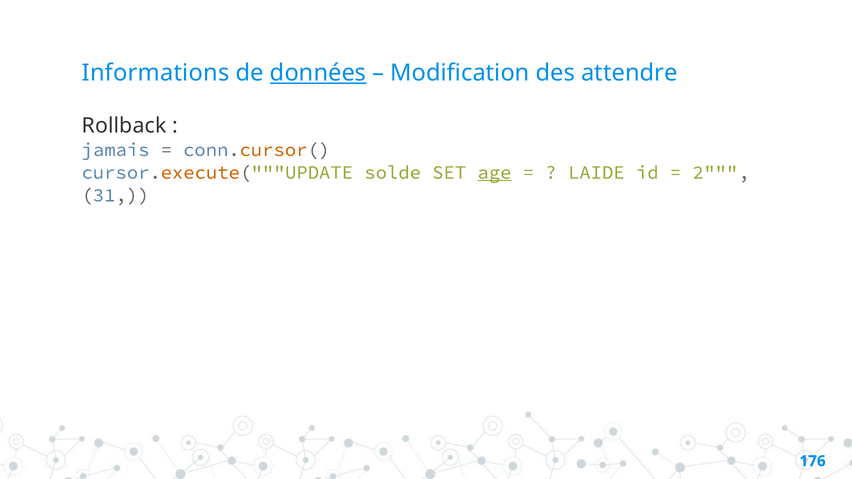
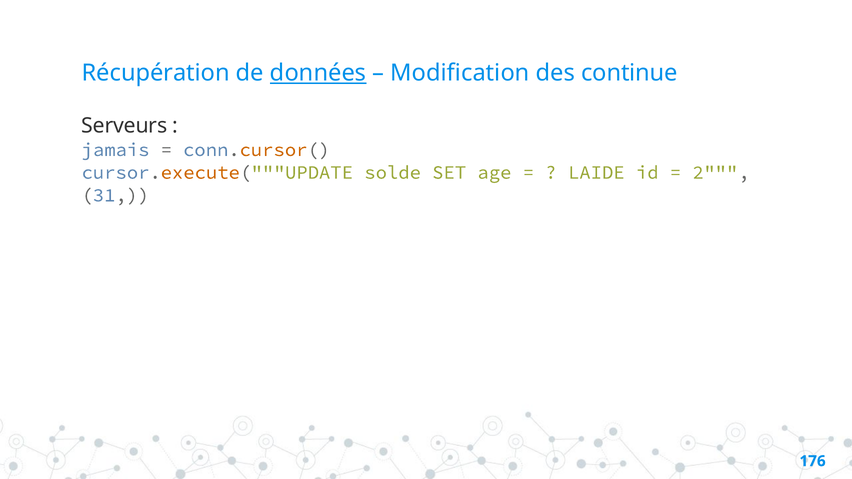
Informations: Informations -> Récupération
attendre: attendre -> continue
Rollback: Rollback -> Serveurs
age underline: present -> none
